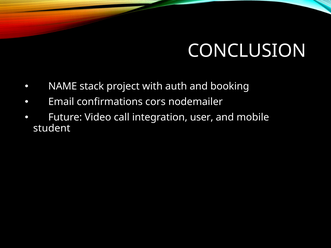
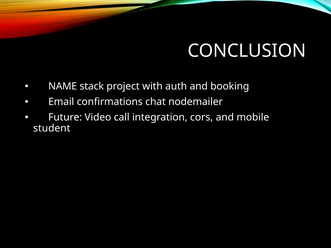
cors: cors -> chat
user: user -> cors
